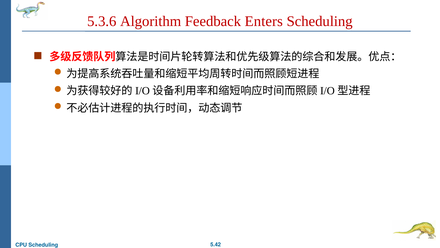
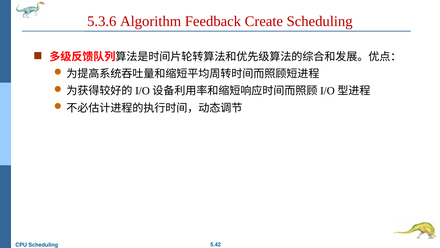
Enters: Enters -> Create
